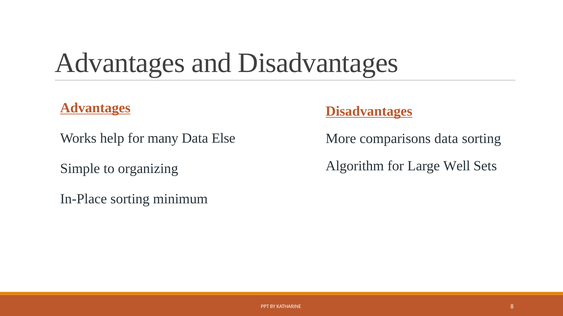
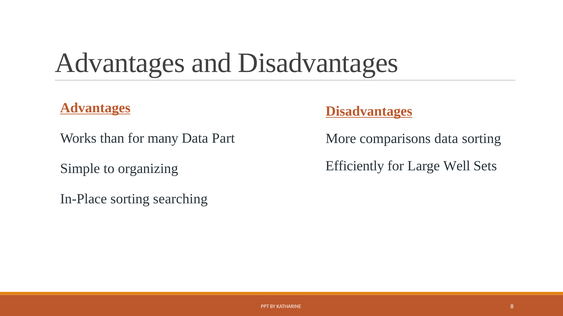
help: help -> than
Else: Else -> Part
Algorithm: Algorithm -> Efficiently
minimum: minimum -> searching
